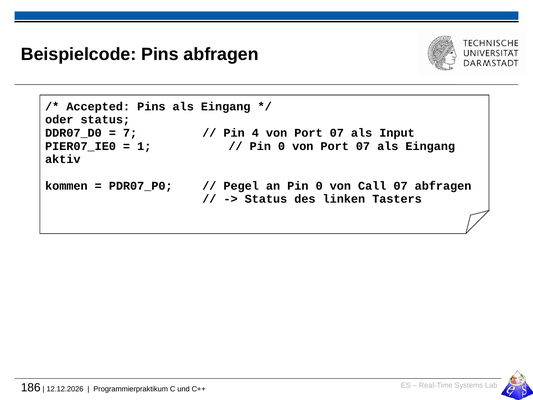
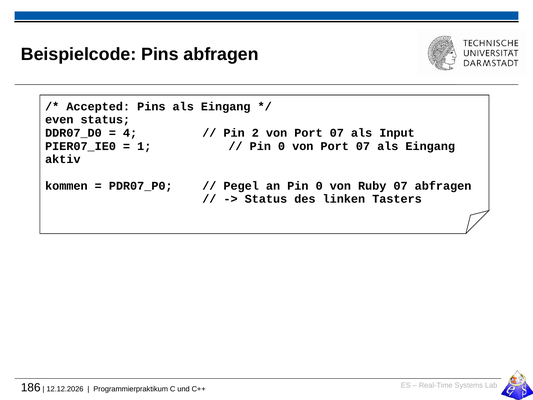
oder: oder -> even
7: 7 -> 4
4: 4 -> 2
Call: Call -> Ruby
